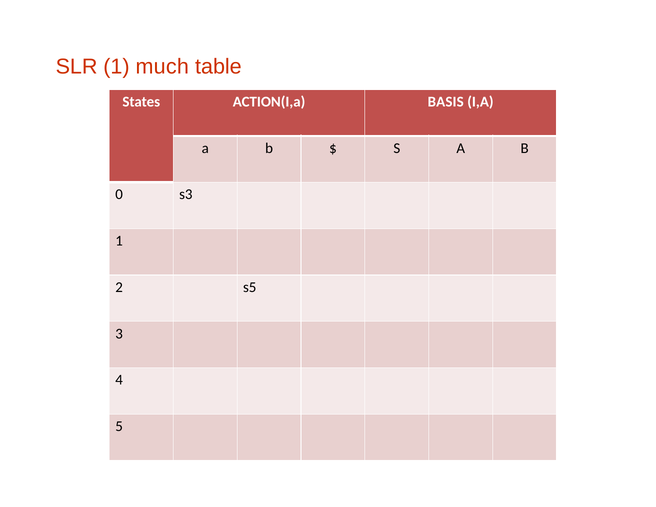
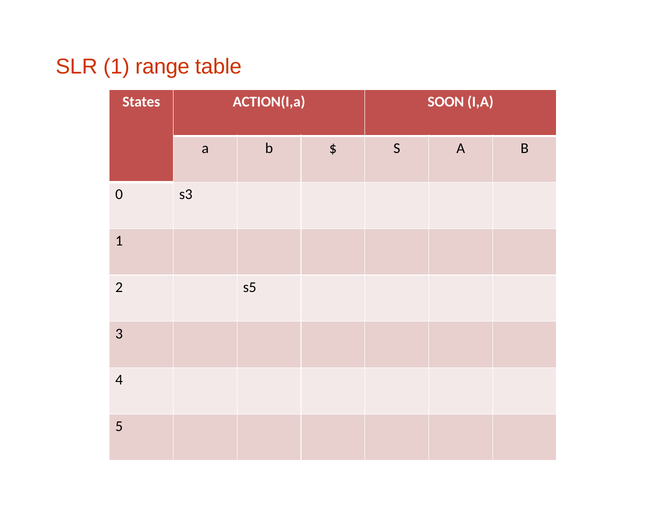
much: much -> range
BASIS: BASIS -> SOON
